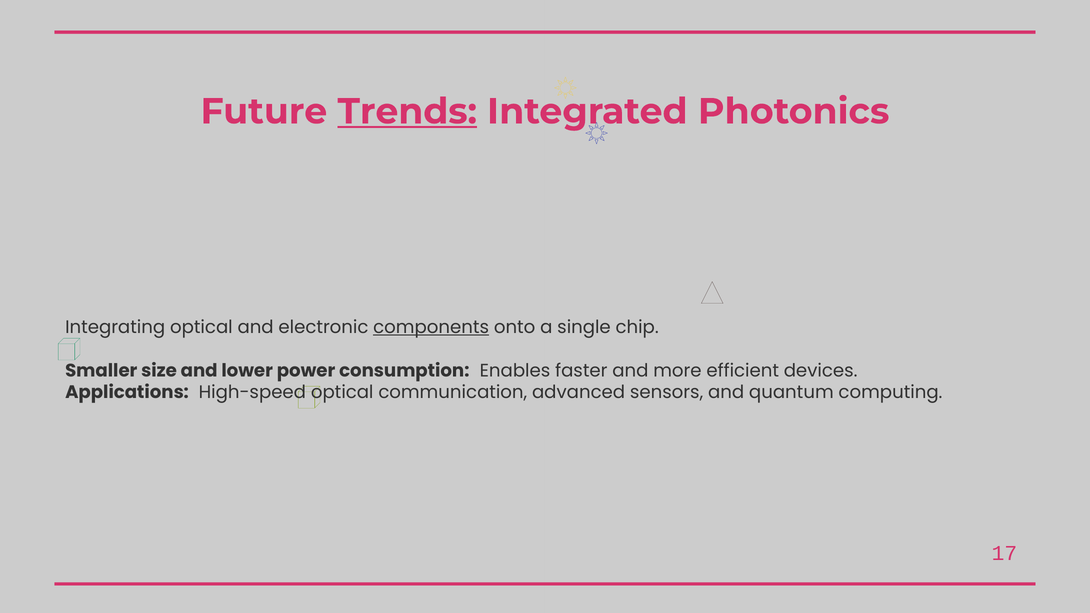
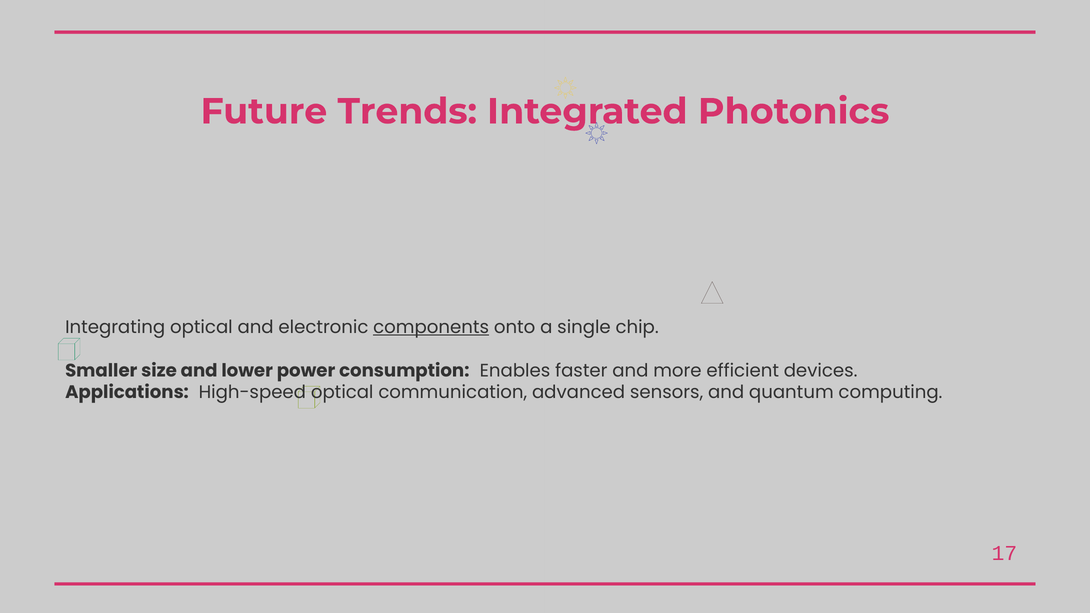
Trends underline: present -> none
